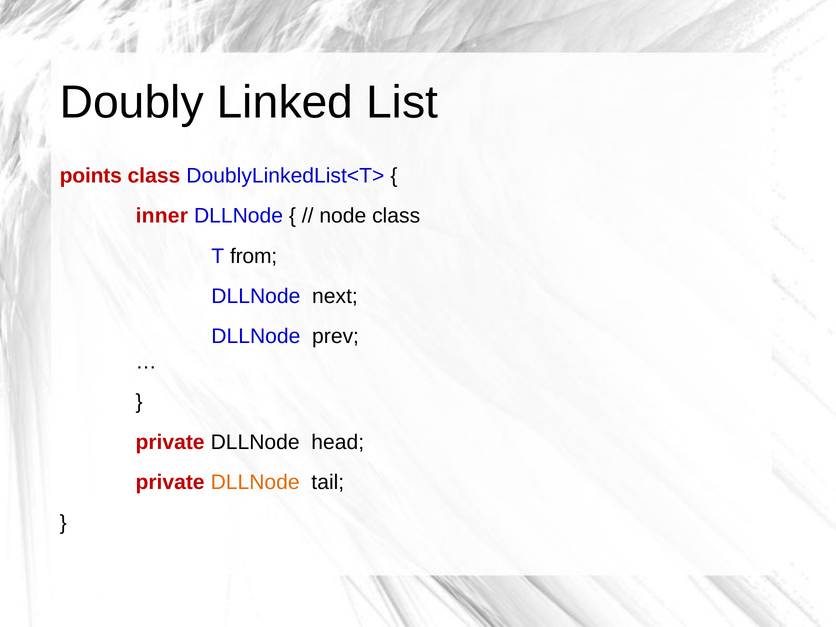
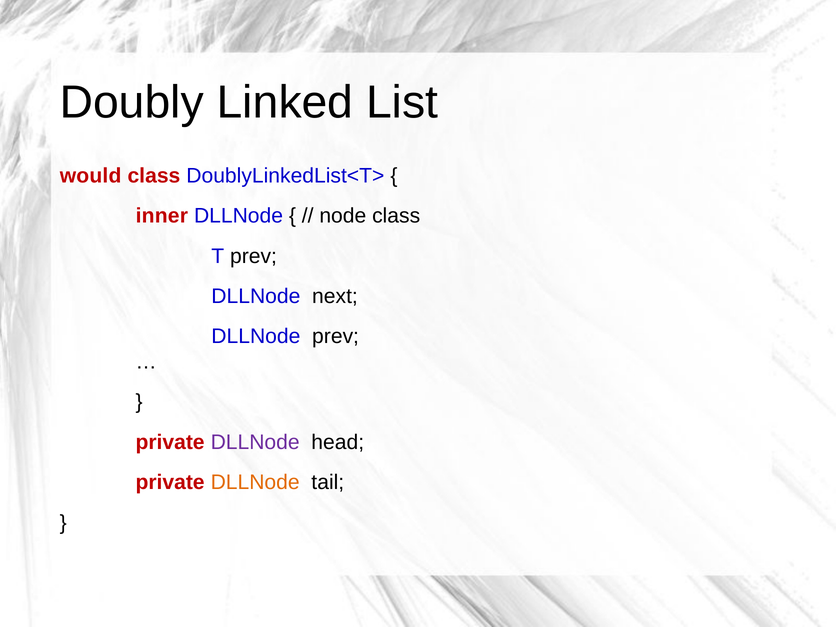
points: points -> would
T from: from -> prev
DLLNode at (255, 442) colour: black -> purple
